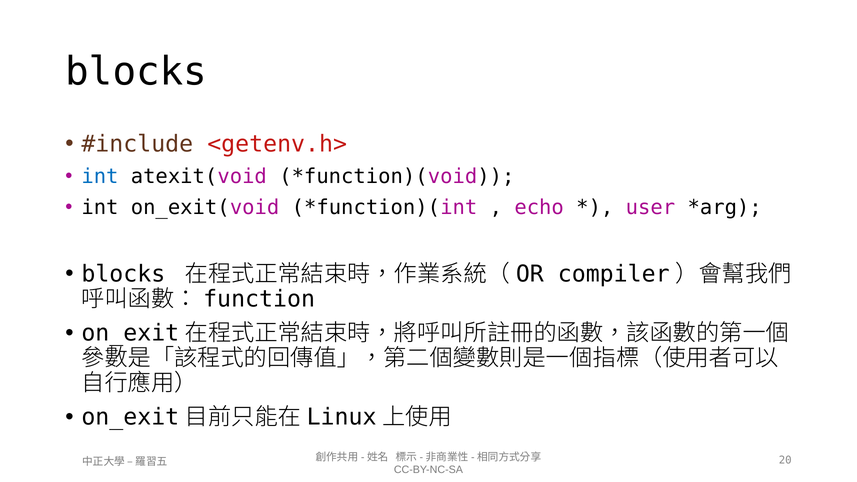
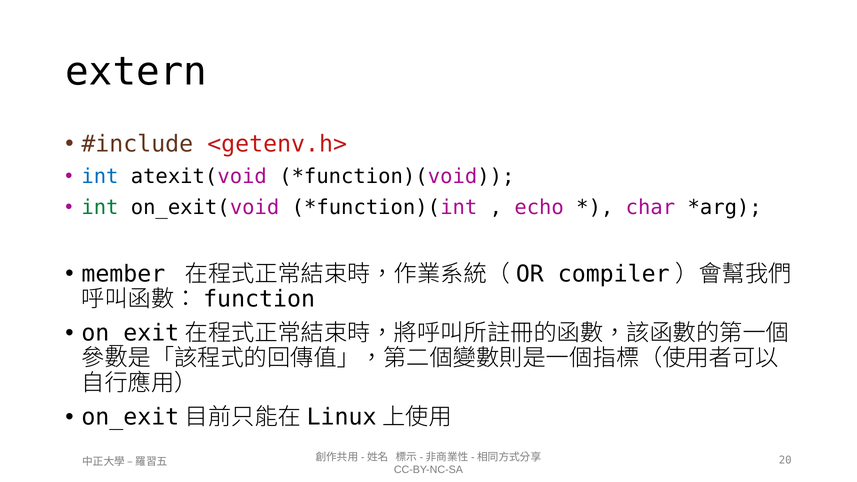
blocks at (136, 72): blocks -> extern
int at (100, 208) colour: black -> green
user: user -> char
blocks at (123, 274): blocks -> member
